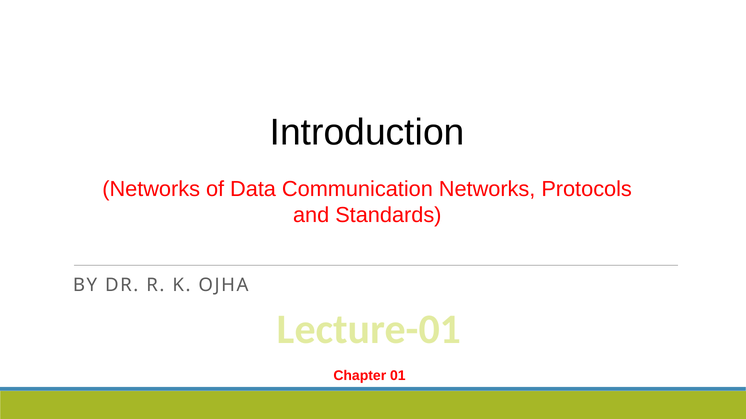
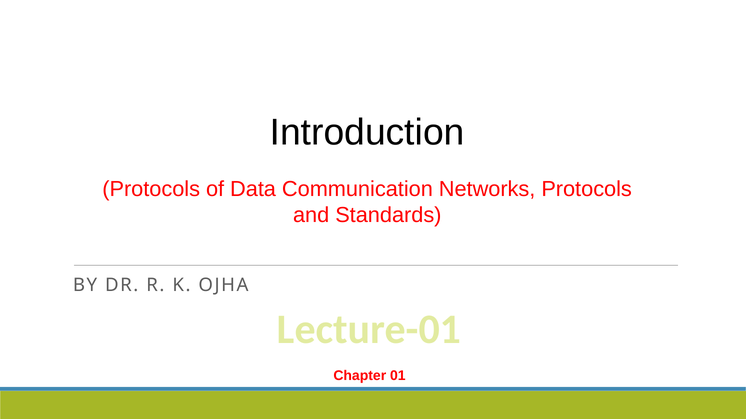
Networks at (151, 189): Networks -> Protocols
